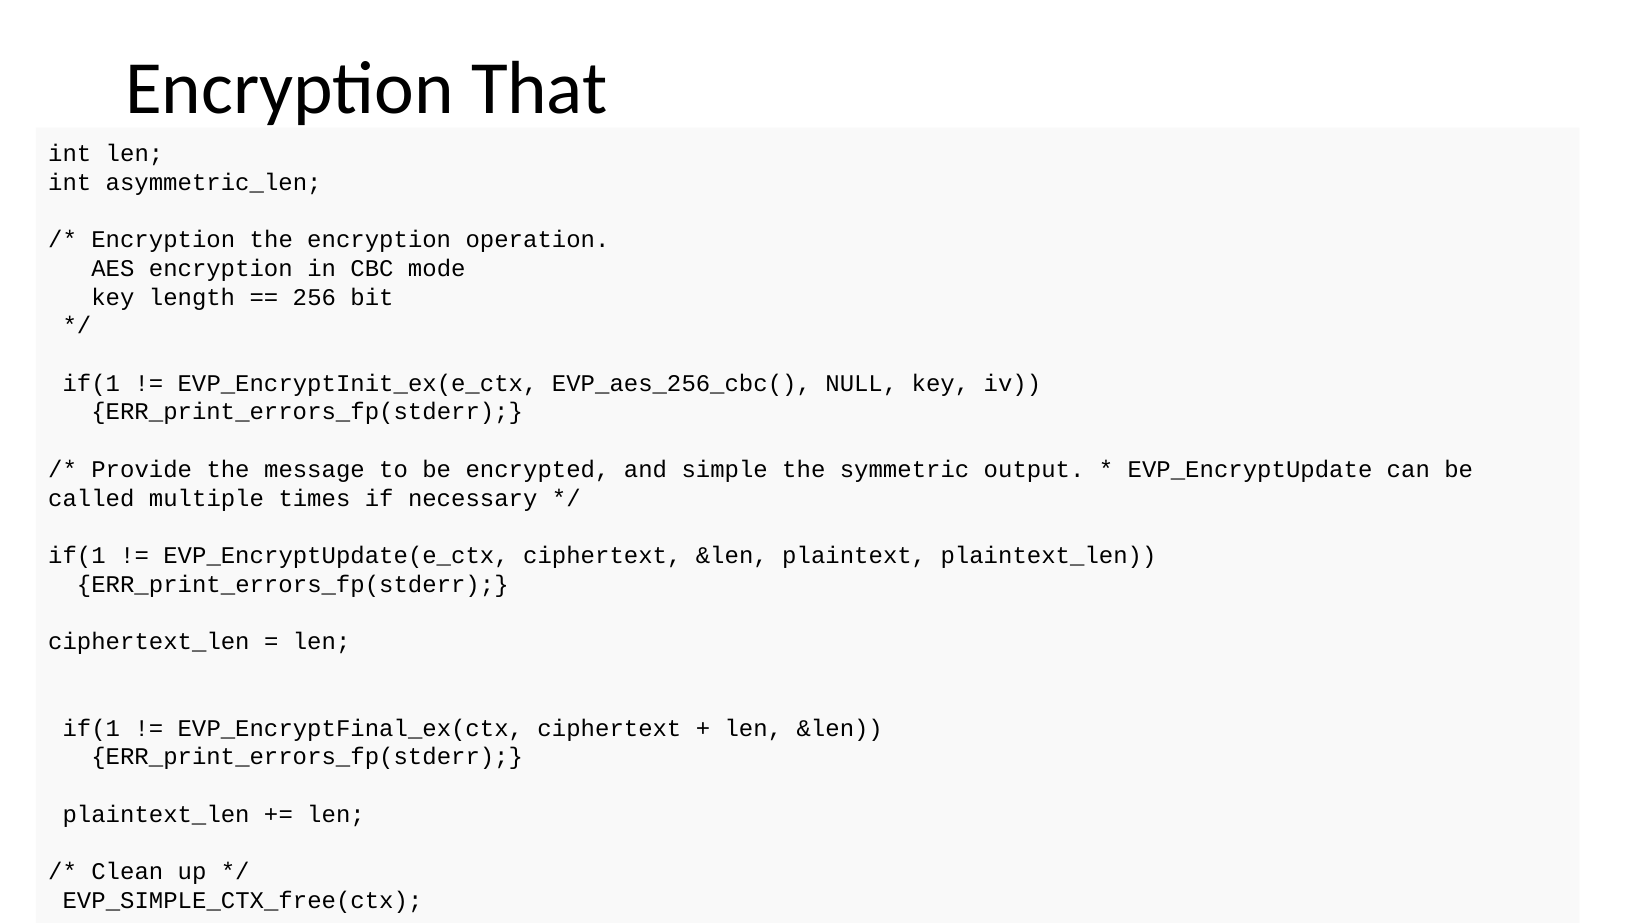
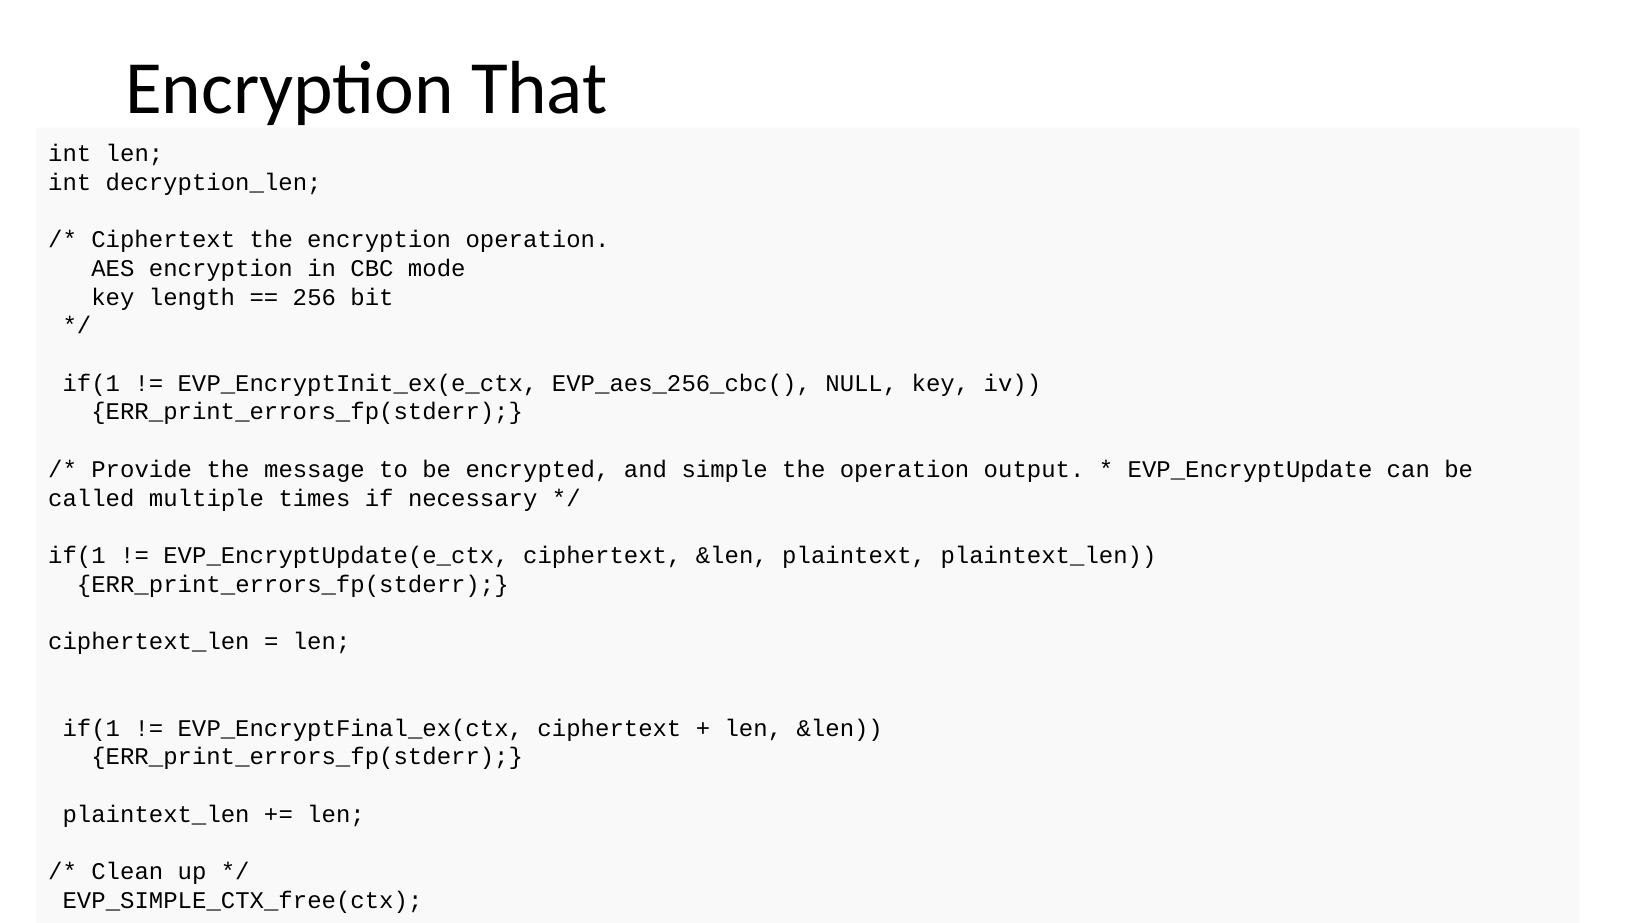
asymmetric_len: asymmetric_len -> decryption_len
Encryption at (163, 240): Encryption -> Ciphertext
the symmetric: symmetric -> operation
